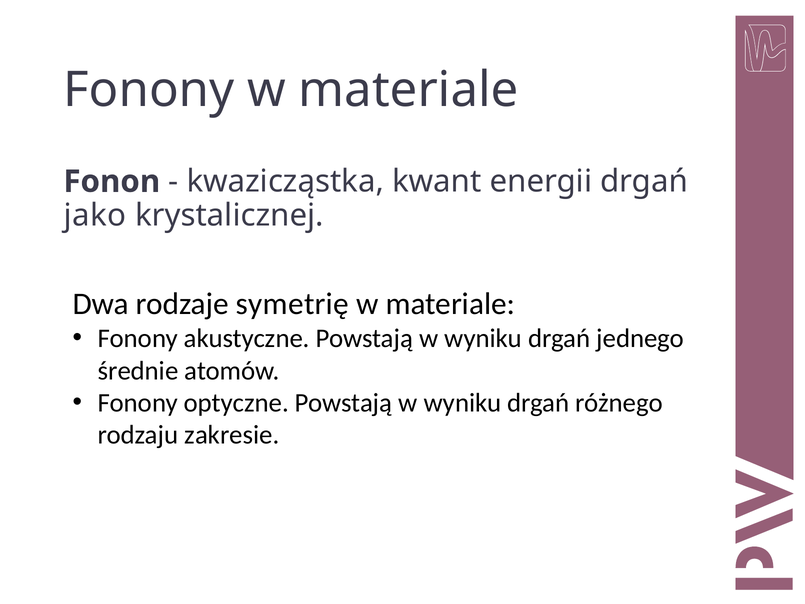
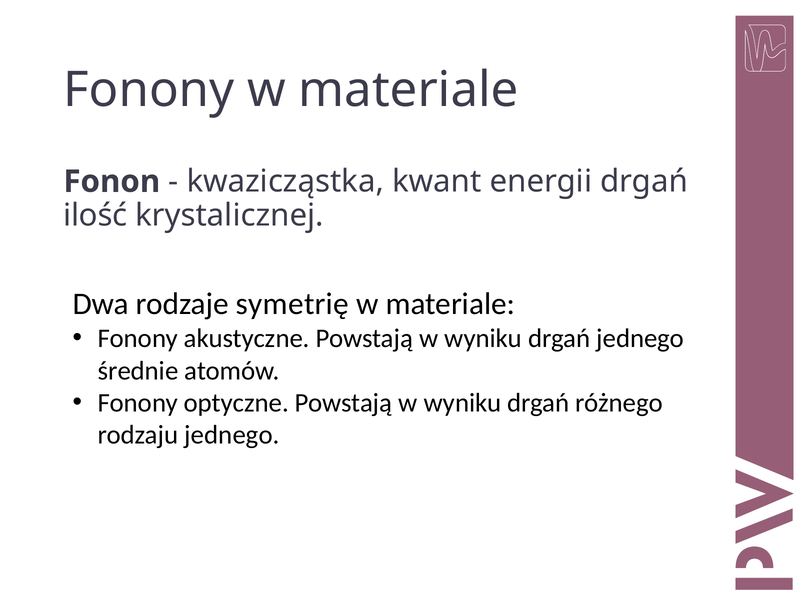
jako: jako -> ilość
rodzaju zakresie: zakresie -> jednego
